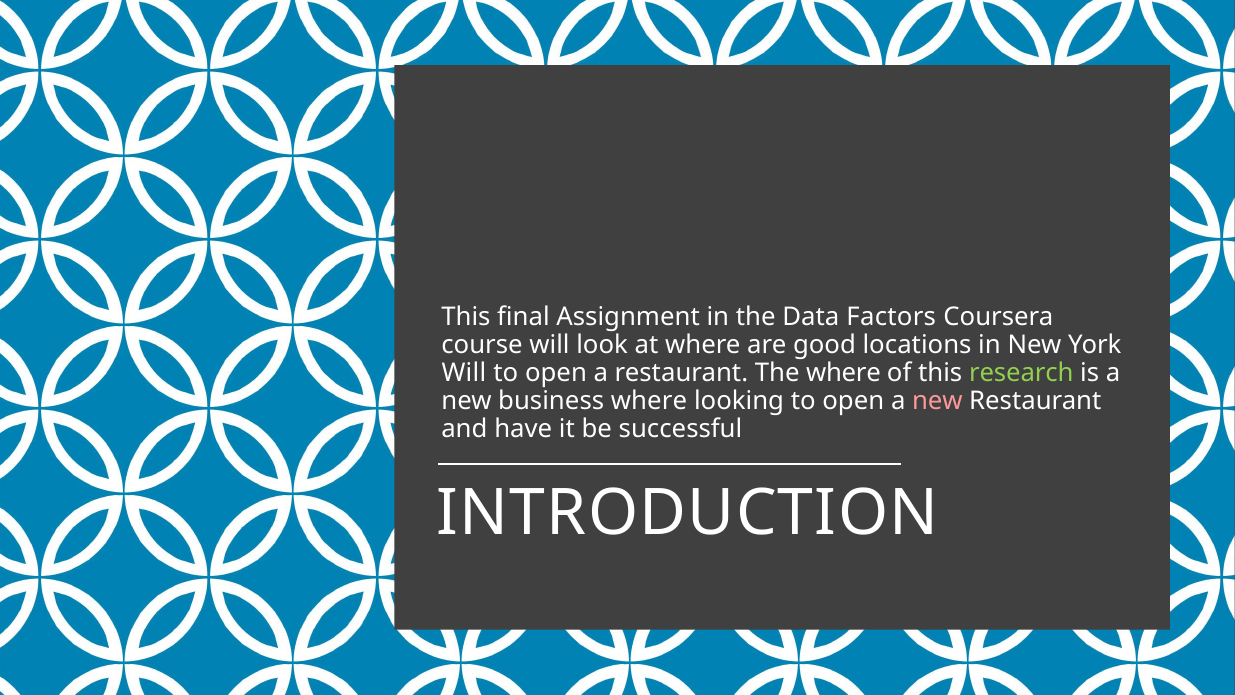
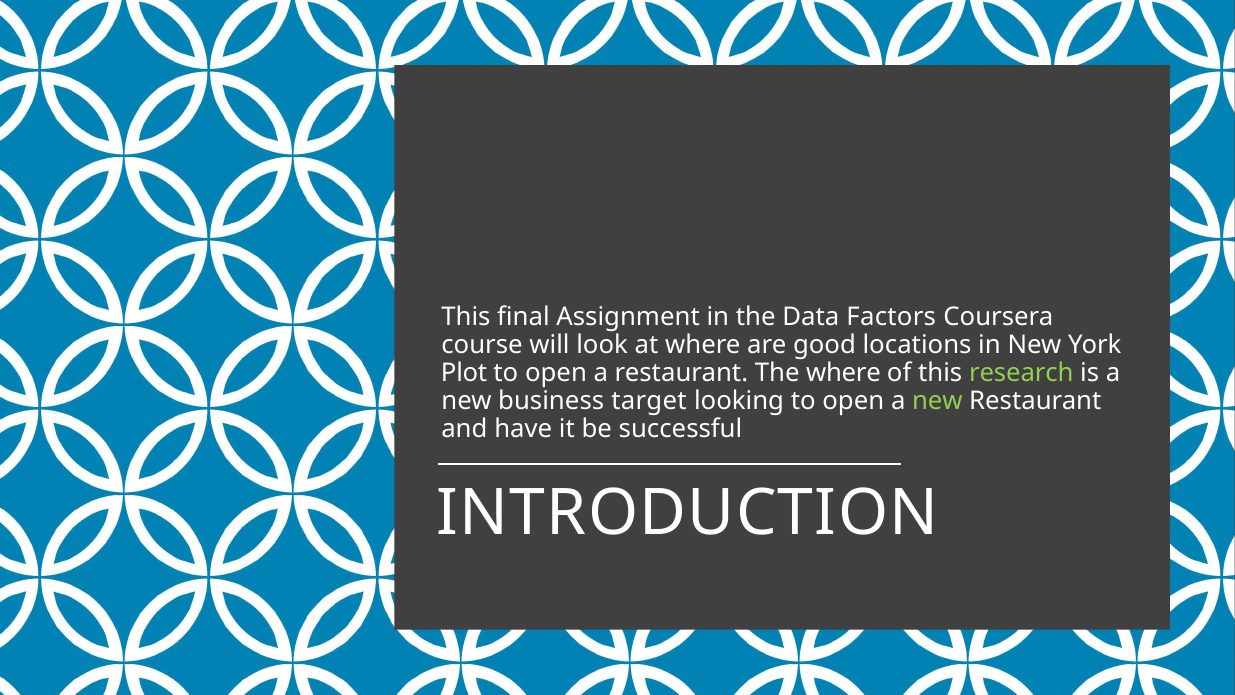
Will at (464, 373): Will -> Plot
business where: where -> target
new at (937, 401) colour: pink -> light green
